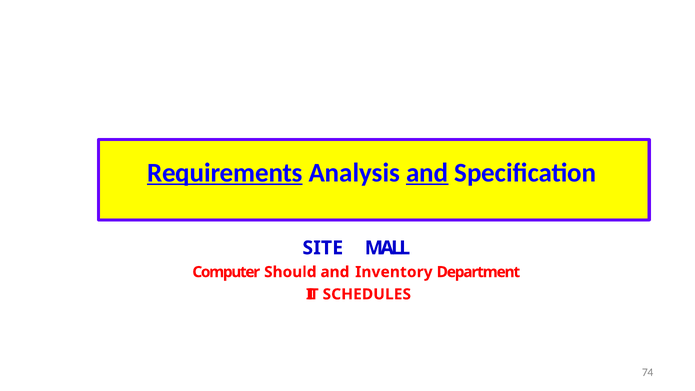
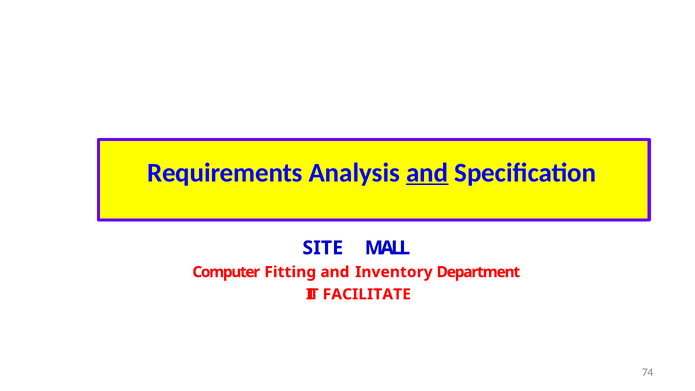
Requirements underline: present -> none
Should: Should -> Fitting
SCHEDULES: SCHEDULES -> FACILITATE
